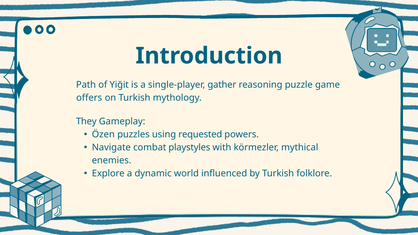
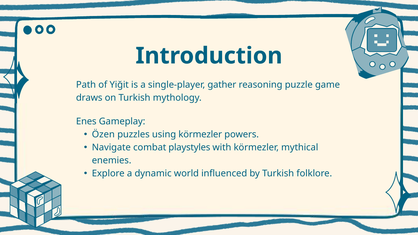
offers: offers -> draws
They: They -> Enes
using requested: requested -> körmezler
